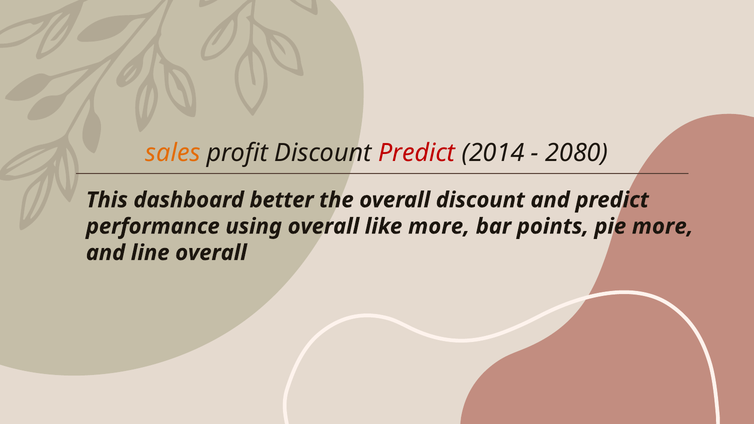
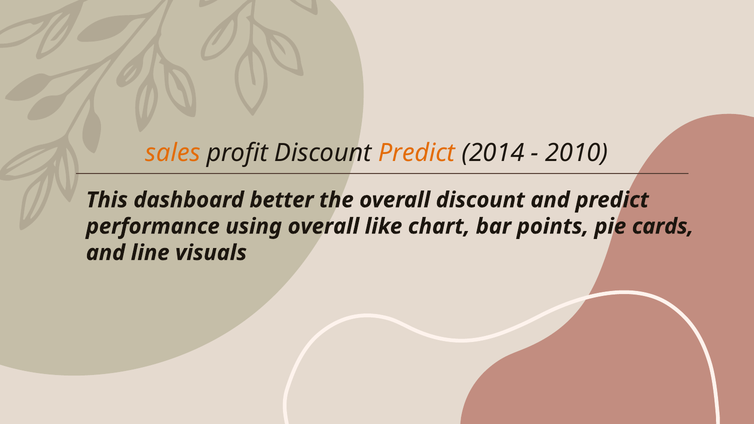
Predict at (417, 153) colour: red -> orange
2080: 2080 -> 2010
like more: more -> chart
pie more: more -> cards
line overall: overall -> visuals
